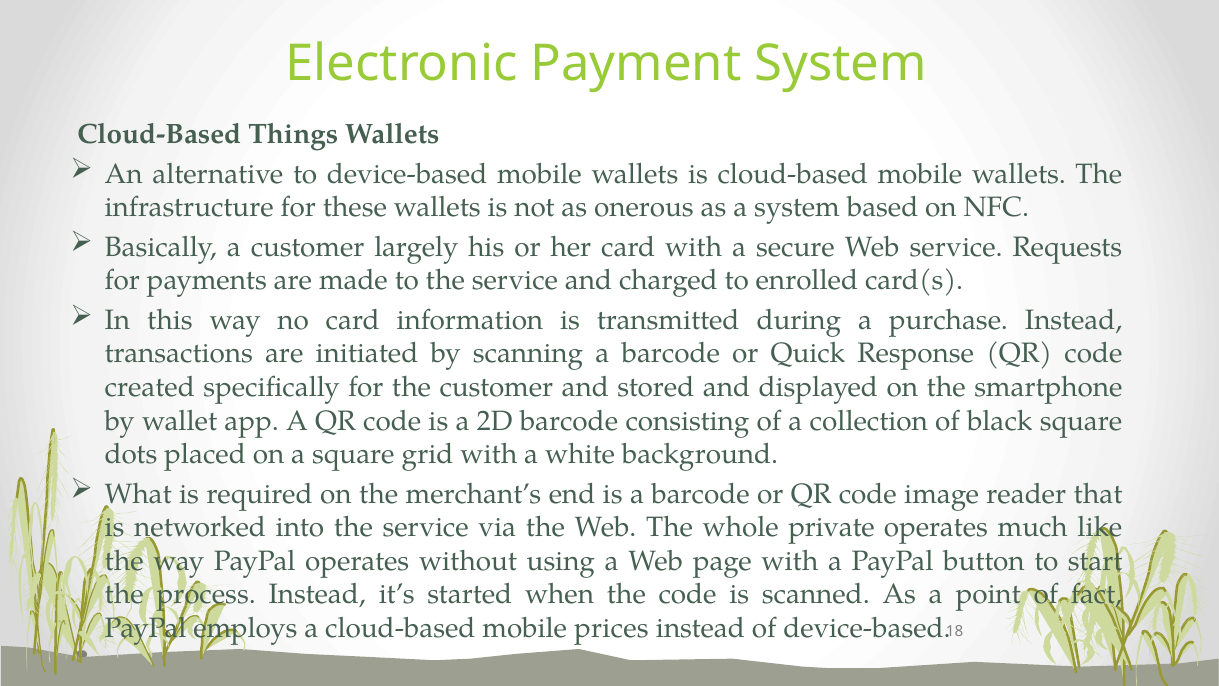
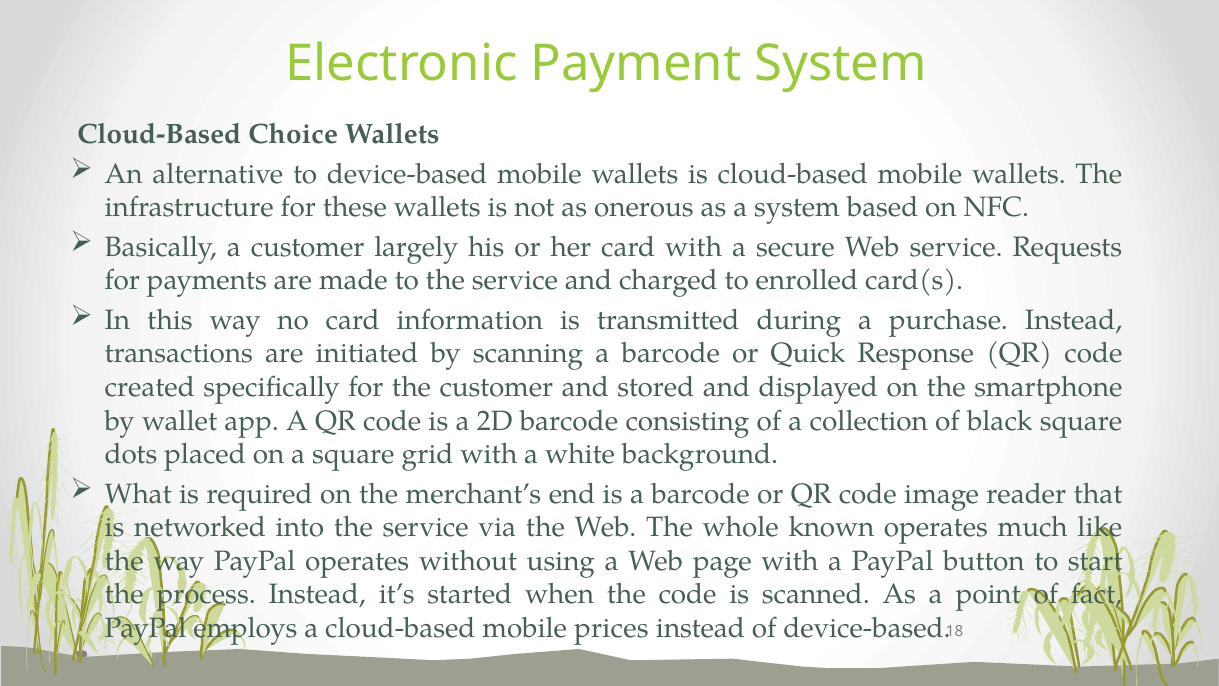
Things: Things -> Choice
private: private -> known
